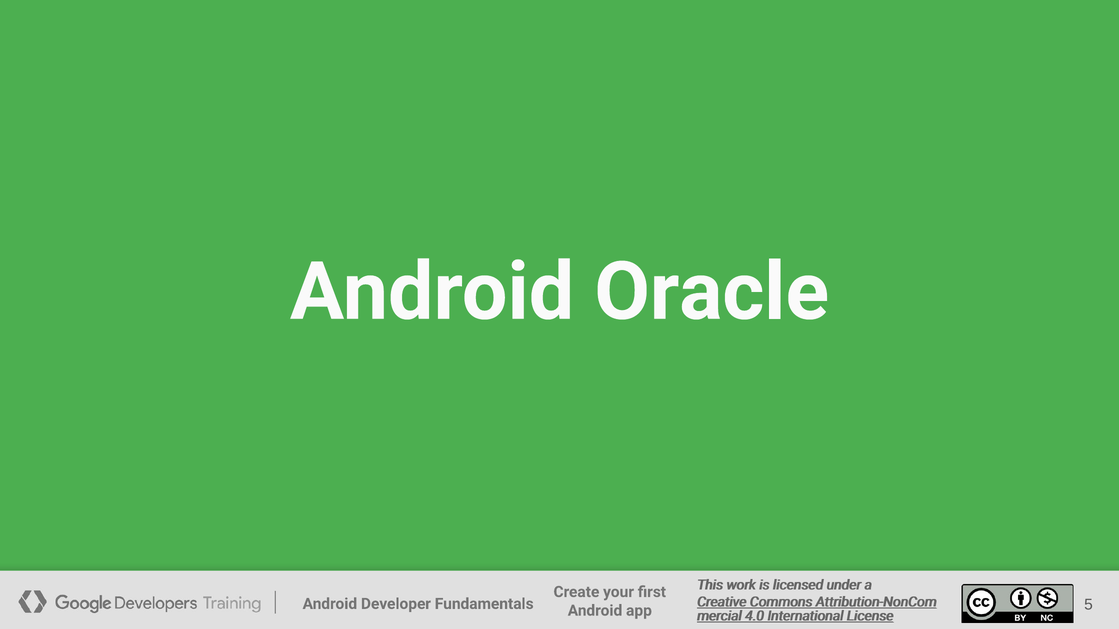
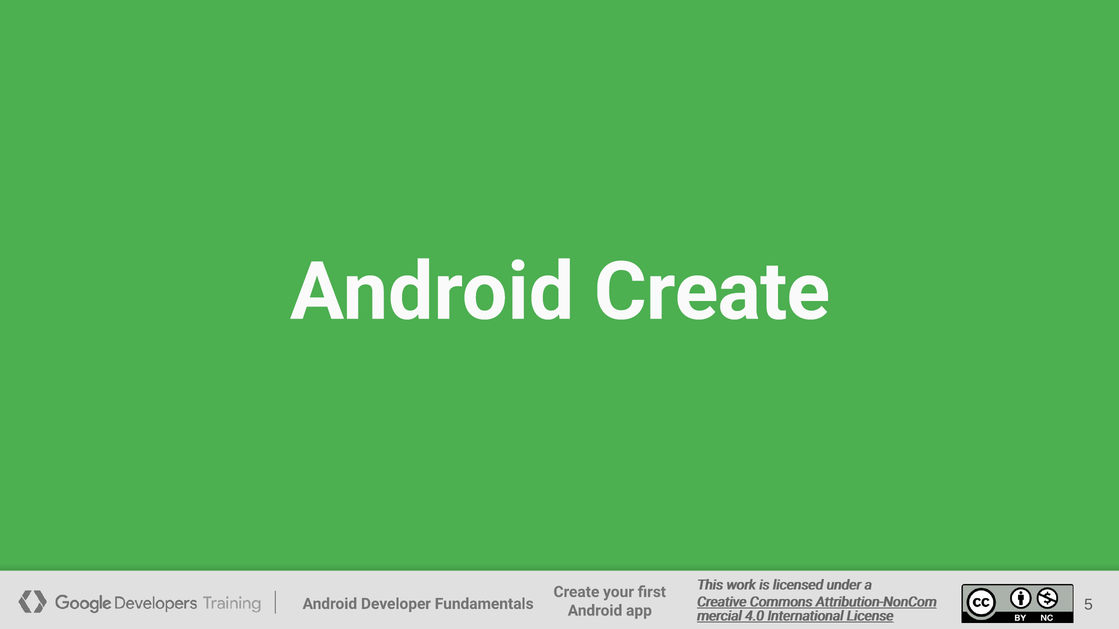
Android Oracle: Oracle -> Create
